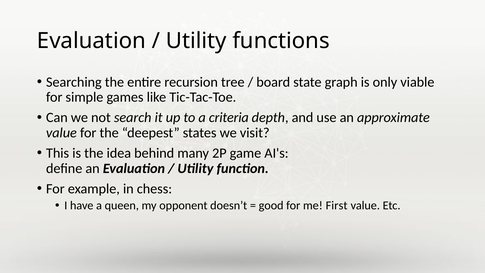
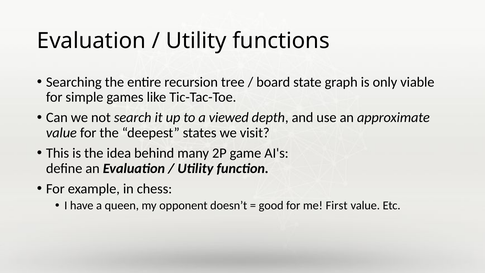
criteria: criteria -> viewed
